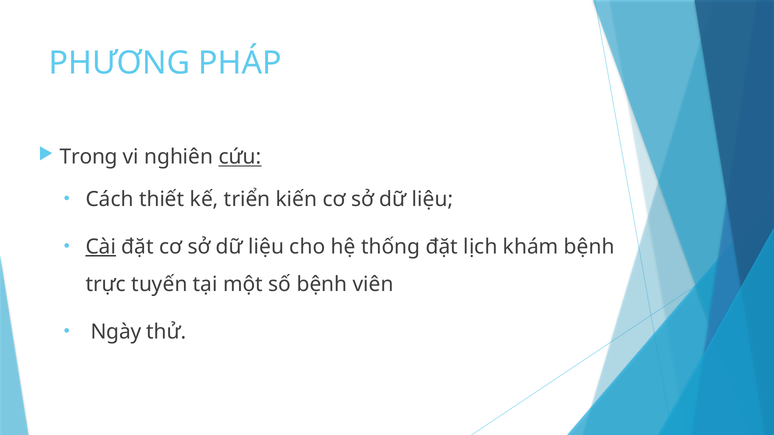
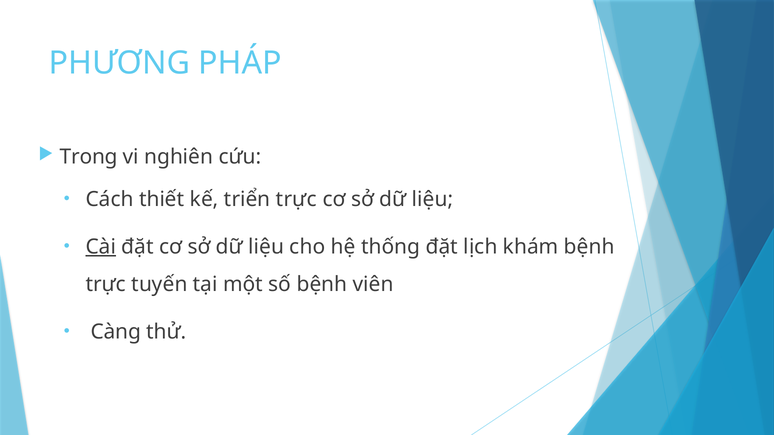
cứu underline: present -> none
triển kiến: kiến -> trực
Ngày: Ngày -> Càng
